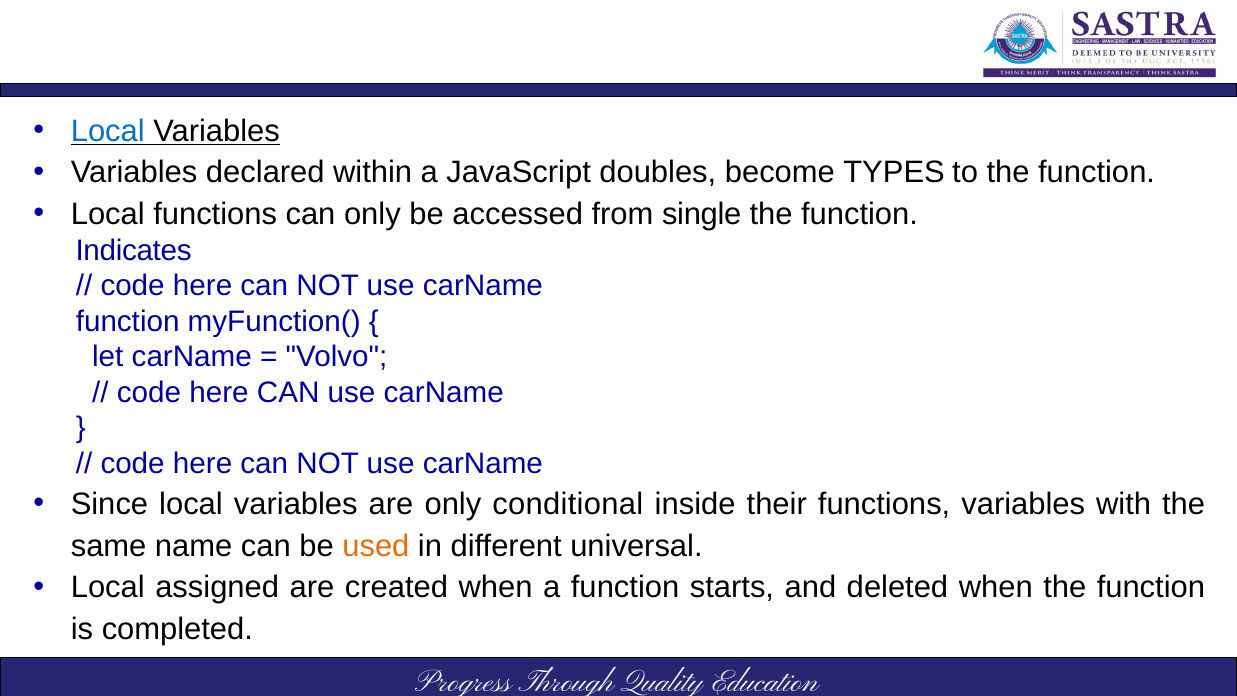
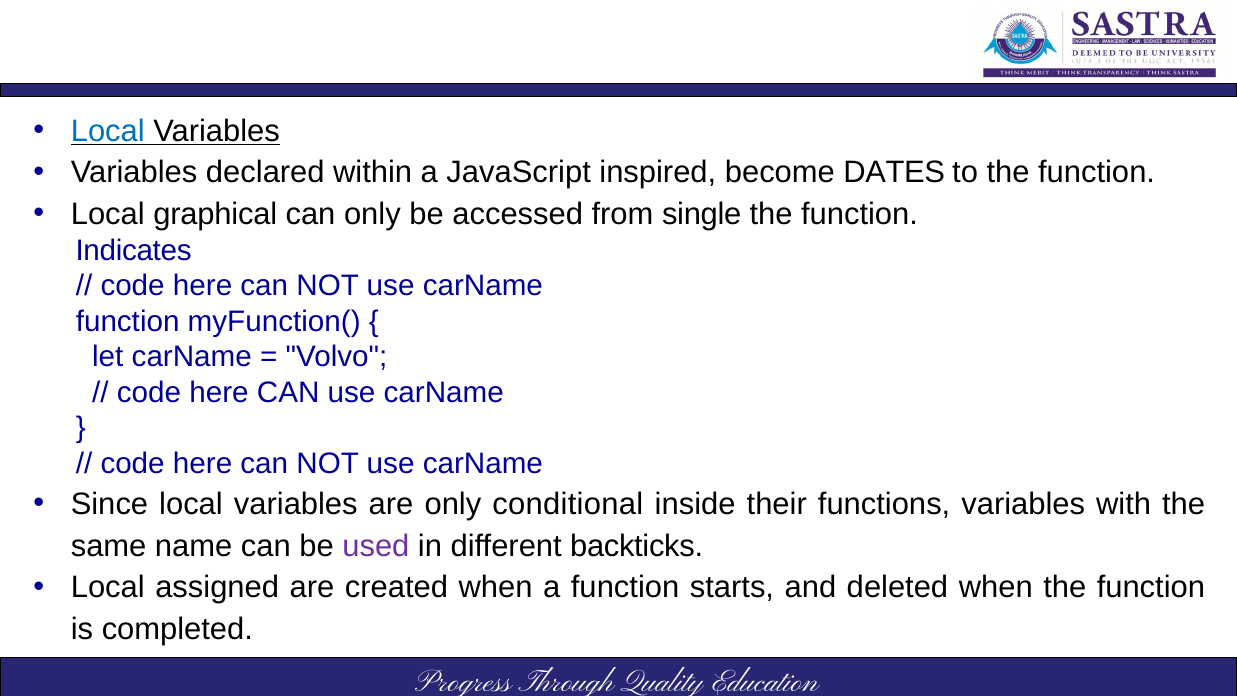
doubles: doubles -> inspired
TYPES: TYPES -> DATES
Local functions: functions -> graphical
used colour: orange -> purple
universal: universal -> backticks
